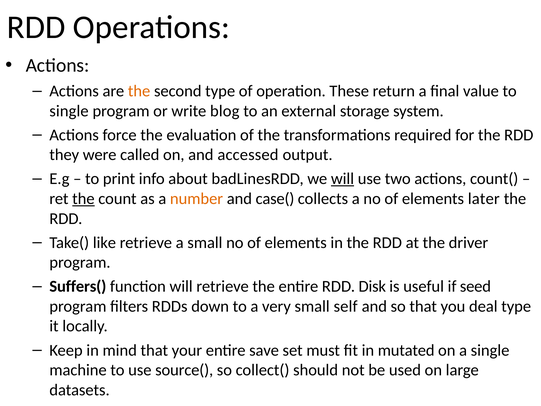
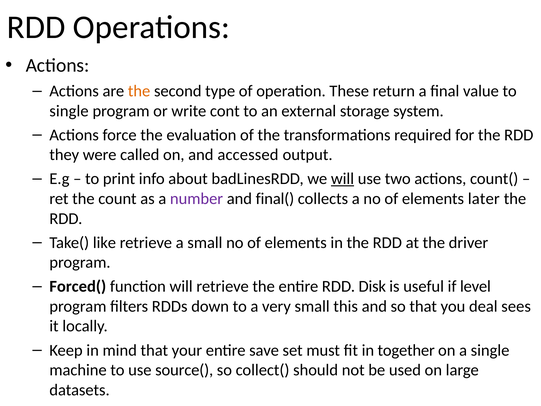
blog: blog -> cont
the at (83, 199) underline: present -> none
number colour: orange -> purple
case(: case( -> final(
Suffers(: Suffers( -> Forced(
seed: seed -> level
self: self -> this
deal type: type -> sees
mutated: mutated -> together
